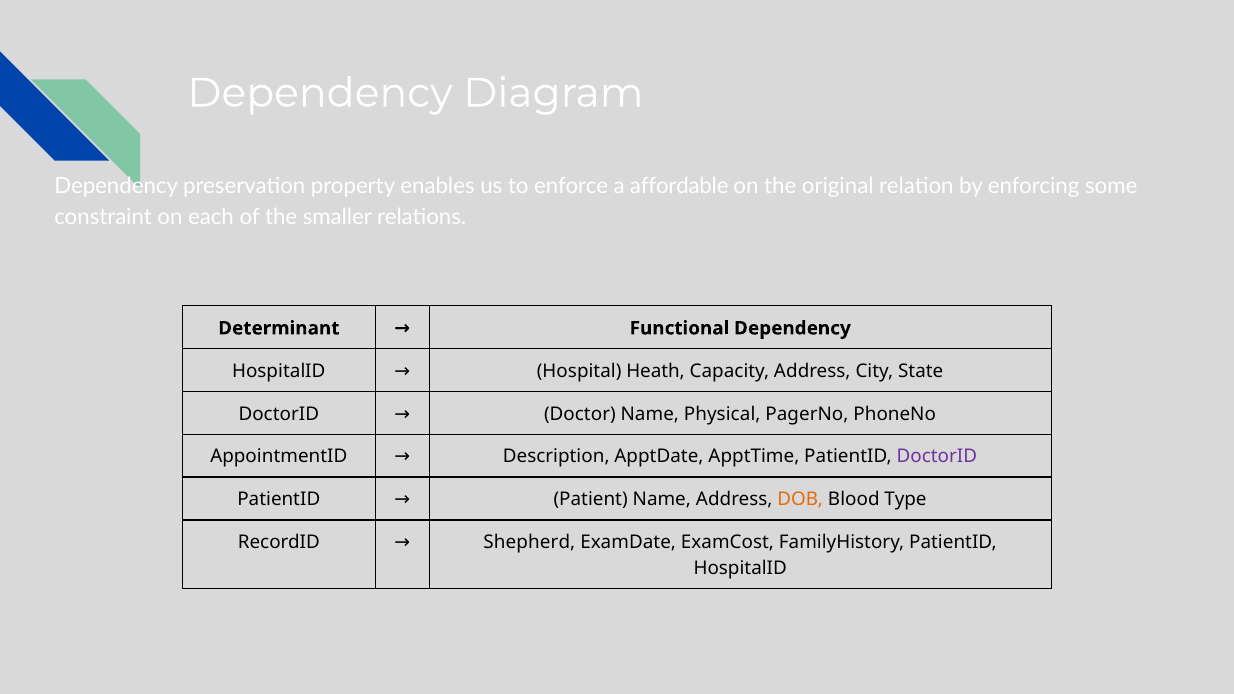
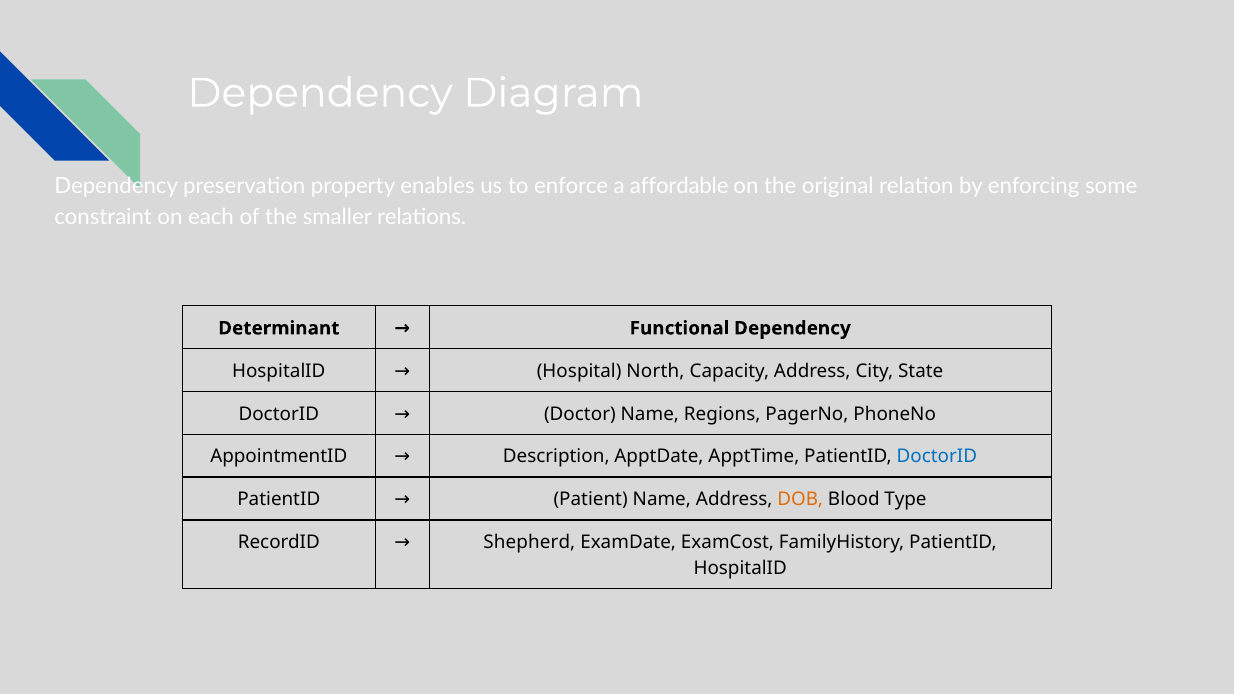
Heath: Heath -> North
Physical: Physical -> Regions
DoctorID at (937, 457) colour: purple -> blue
